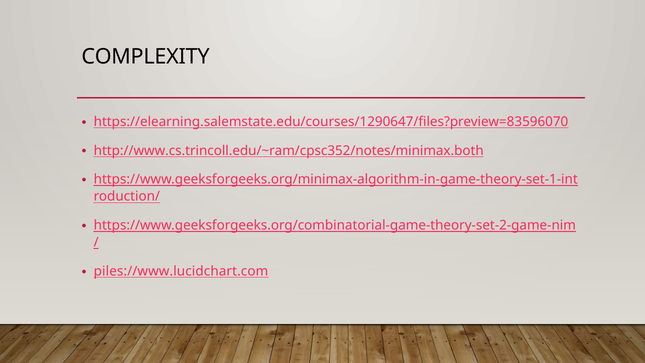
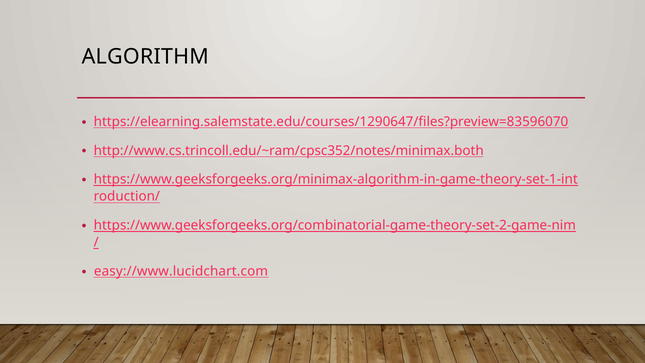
COMPLEXITY: COMPLEXITY -> ALGORITHM
piles://www.lucidchart.com: piles://www.lucidchart.com -> easy://www.lucidchart.com
